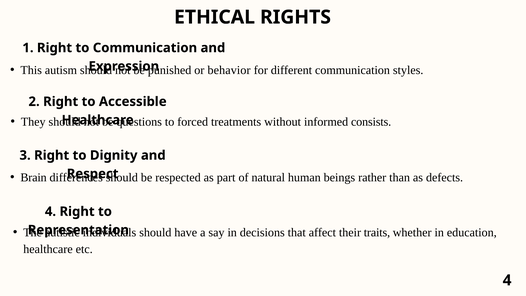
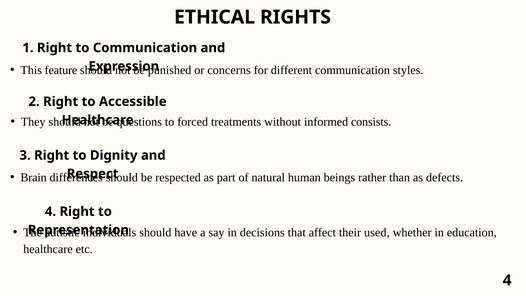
autism: autism -> feature
behavior: behavior -> concerns
traits: traits -> used
